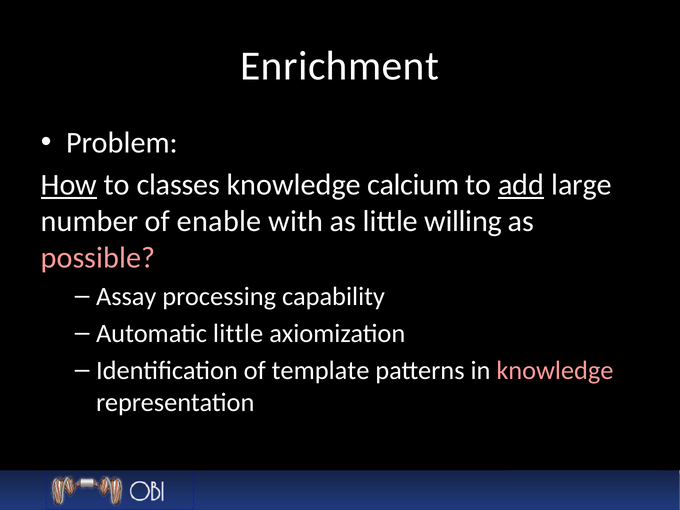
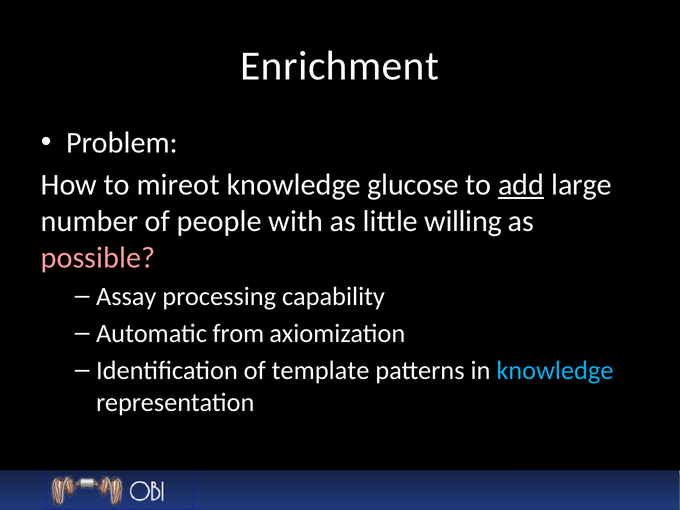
How underline: present -> none
classes: classes -> mireot
calcium: calcium -> glucose
enable: enable -> people
Automatic little: little -> from
knowledge at (555, 371) colour: pink -> light blue
